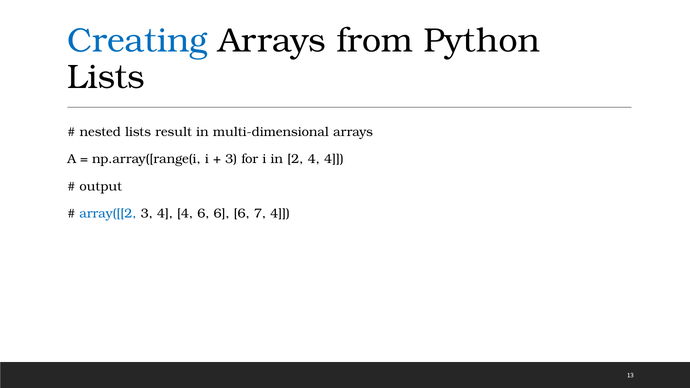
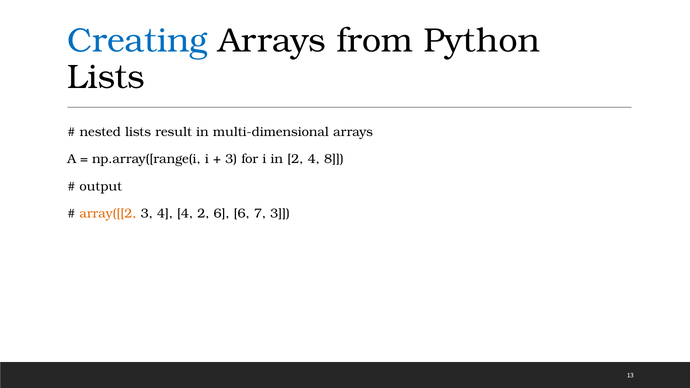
2 4 4: 4 -> 8
array([[2 colour: blue -> orange
4 6: 6 -> 2
7 4: 4 -> 3
